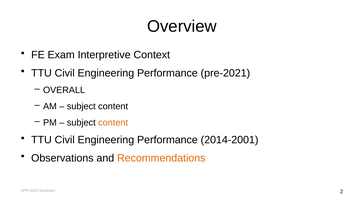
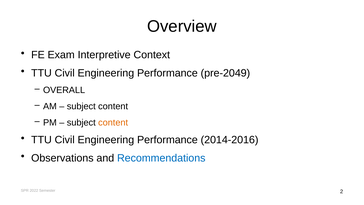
pre-2021: pre-2021 -> pre-2049
2014-2001: 2014-2001 -> 2014-2016
Recommendations colour: orange -> blue
